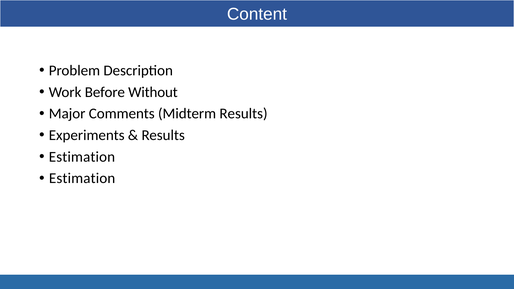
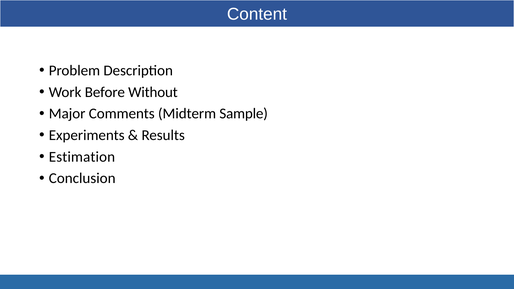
Midterm Results: Results -> Sample
Estimation at (82, 178): Estimation -> Conclusion
